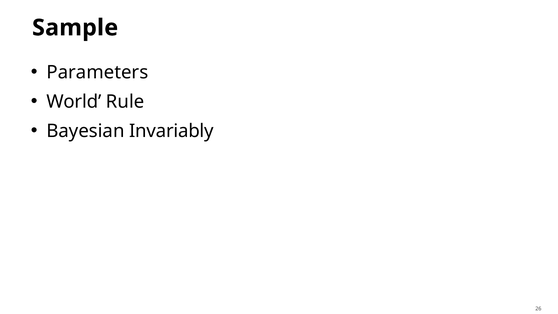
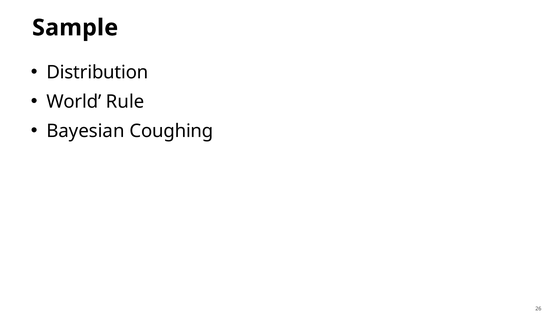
Parameters: Parameters -> Distribution
Invariably: Invariably -> Coughing
